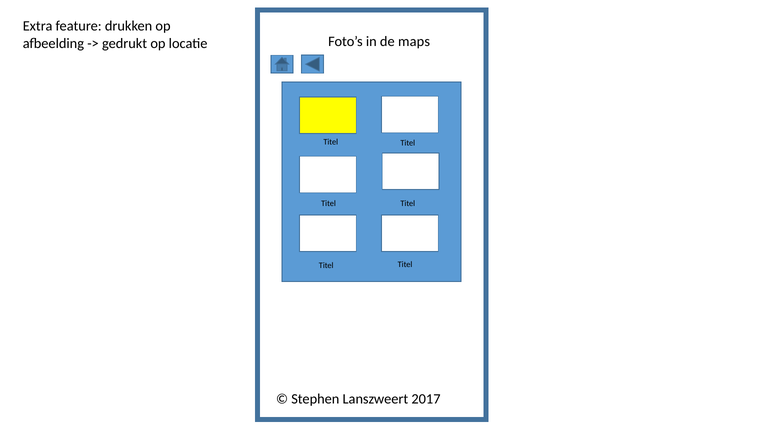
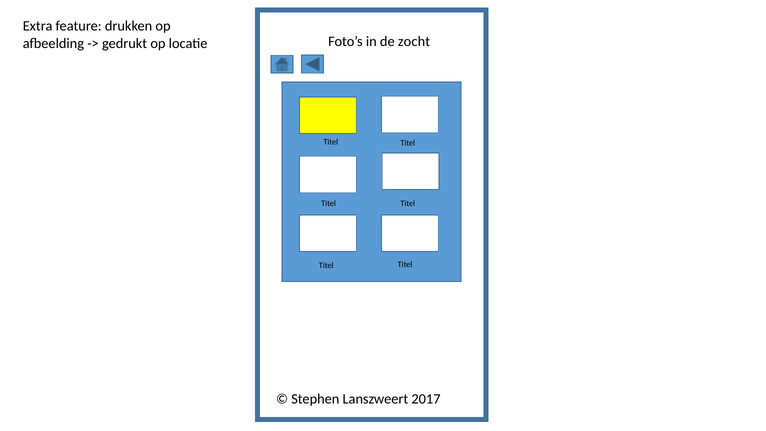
maps: maps -> zocht
